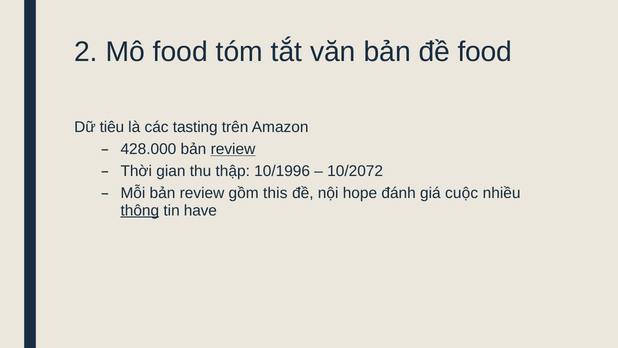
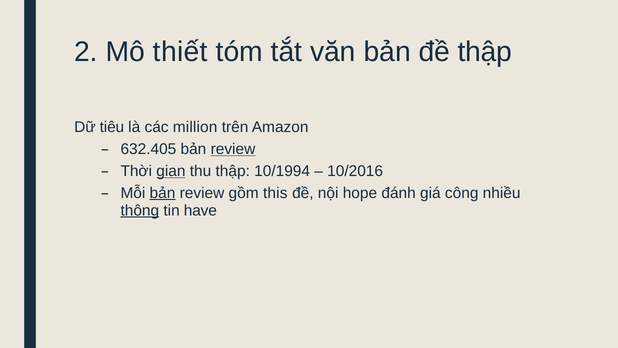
Mô food: food -> thiết
đề food: food -> thập
tasting: tasting -> million
428.000: 428.000 -> 632.405
gian underline: none -> present
10/1996: 10/1996 -> 10/1994
10/2072: 10/2072 -> 10/2016
bản at (163, 193) underline: none -> present
cuộc: cuộc -> công
